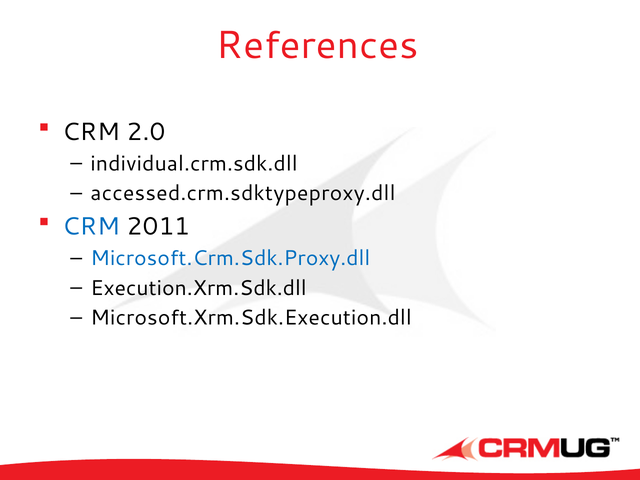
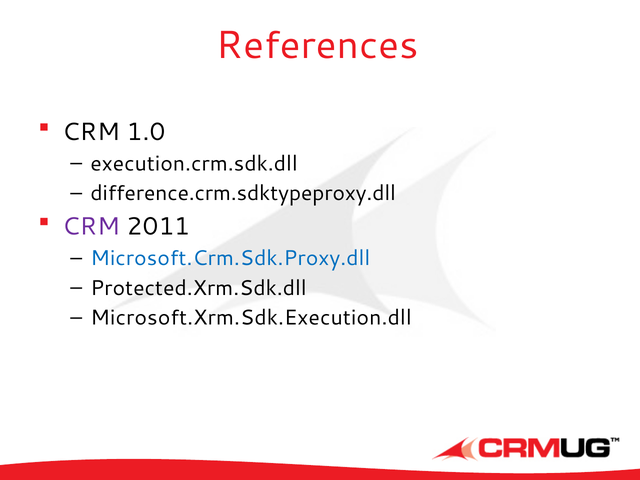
2.0: 2.0 -> 1.0
individual.crm.sdk.dll: individual.crm.sdk.dll -> execution.crm.sdk.dll
accessed.crm.sdktypeproxy.dll: accessed.crm.sdktypeproxy.dll -> difference.crm.sdktypeproxy.dll
CRM at (91, 226) colour: blue -> purple
Execution.Xrm.Sdk.dll: Execution.Xrm.Sdk.dll -> Protected.Xrm.Sdk.dll
